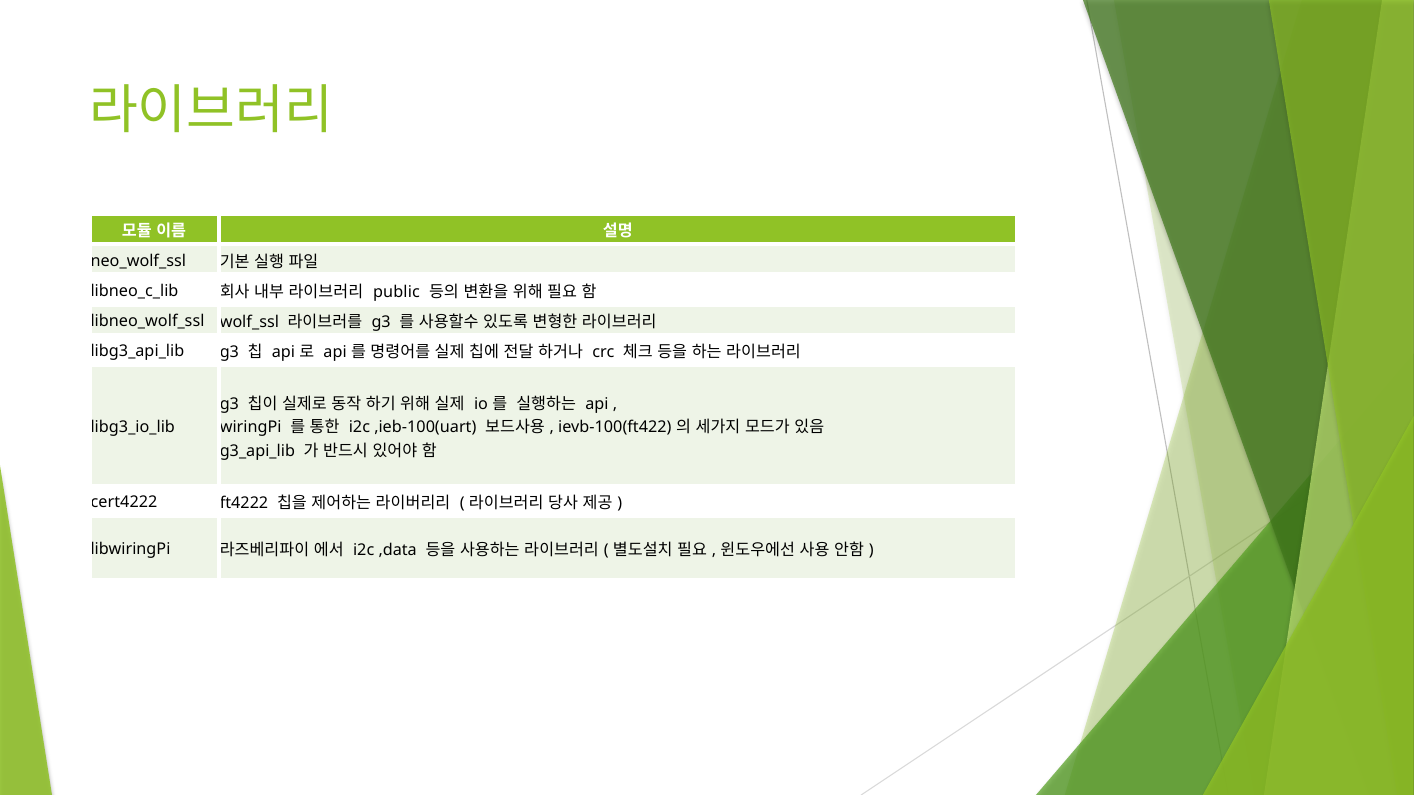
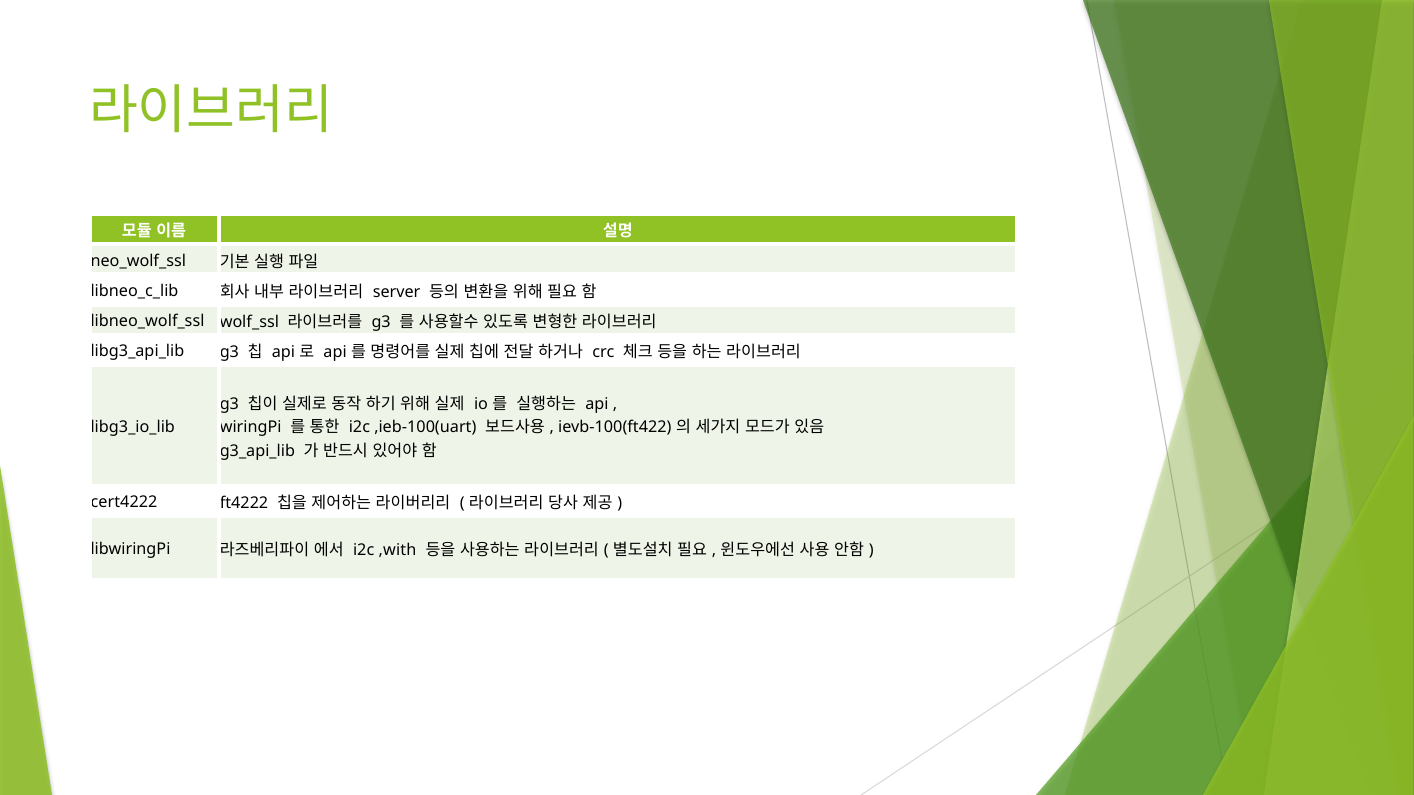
public: public -> server
,data: ,data -> ,with
